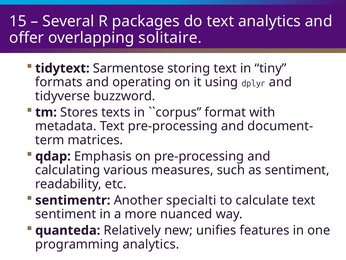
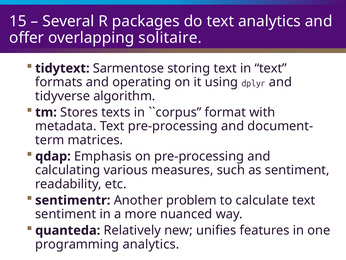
in tiny: tiny -> text
buzzword: buzzword -> algorithm
specialti: specialti -> problem
